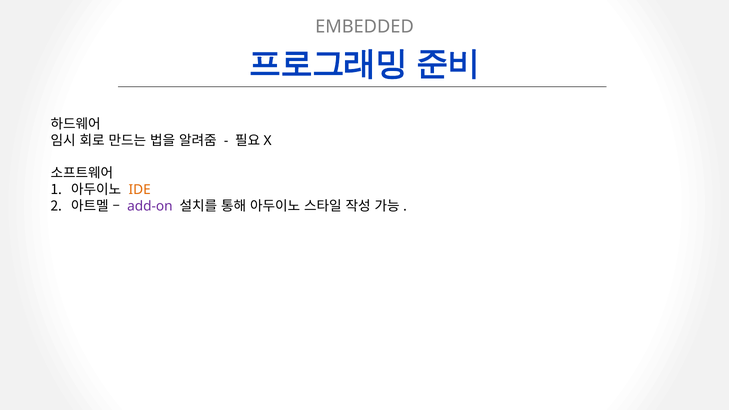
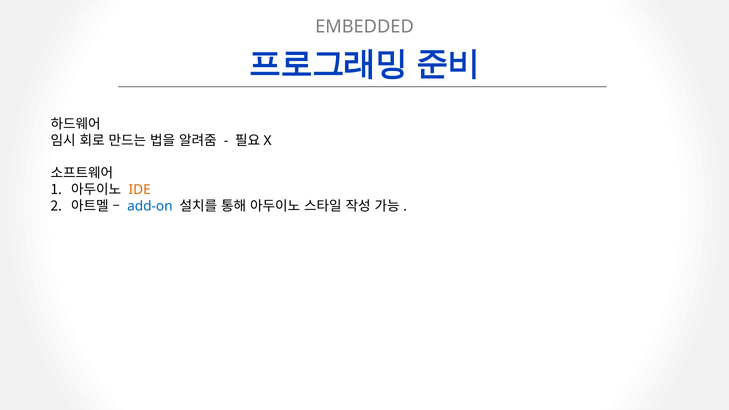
add-on colour: purple -> blue
